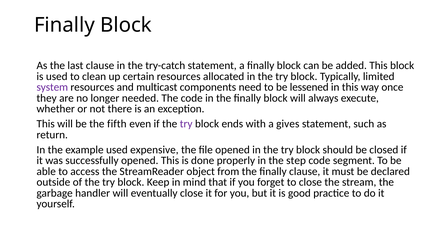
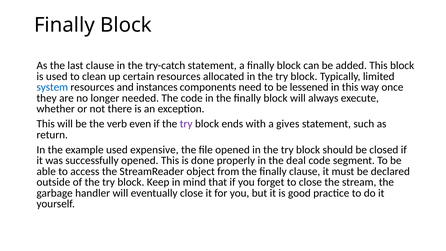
system colour: purple -> blue
multicast: multicast -> instances
fifth: fifth -> verb
step: step -> deal
